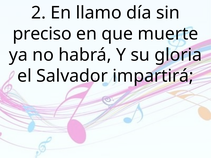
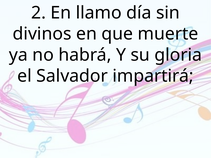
preciso: preciso -> divinos
